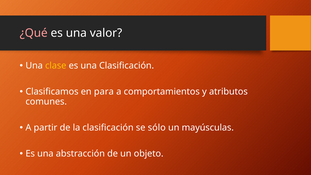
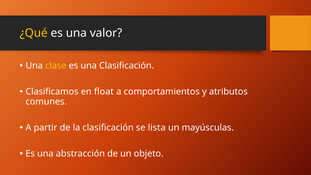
¿Qué colour: pink -> yellow
para: para -> float
sólo: sólo -> lista
